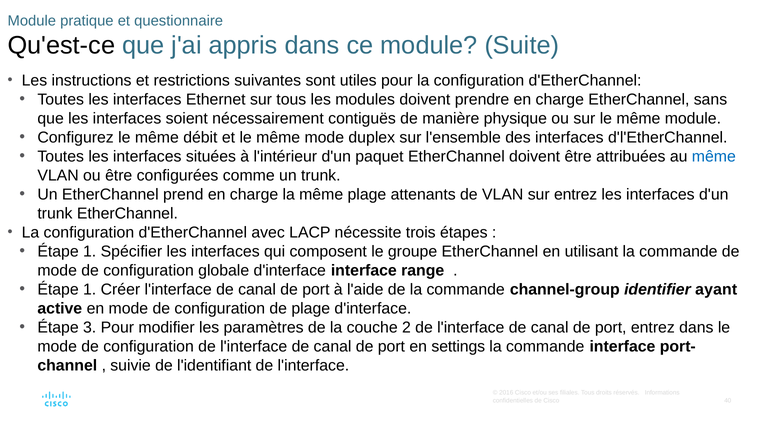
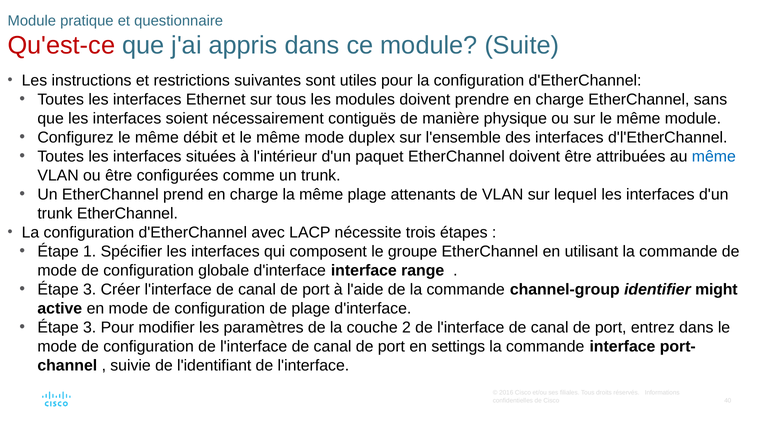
Qu'est-ce colour: black -> red
sur entrez: entrez -> lequel
1 at (90, 290): 1 -> 3
ayant: ayant -> might
